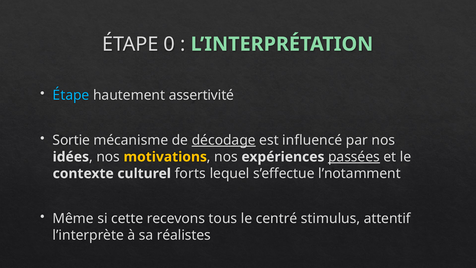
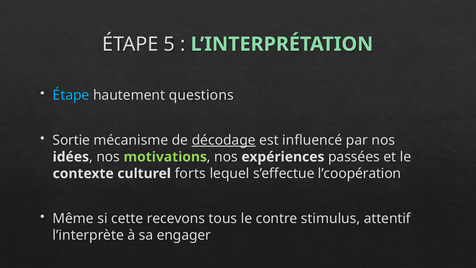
0: 0 -> 5
assertivité: assertivité -> questions
motivations colour: yellow -> light green
passées underline: present -> none
l’notamment: l’notamment -> l’coopération
centré: centré -> contre
réalistes: réalistes -> engager
